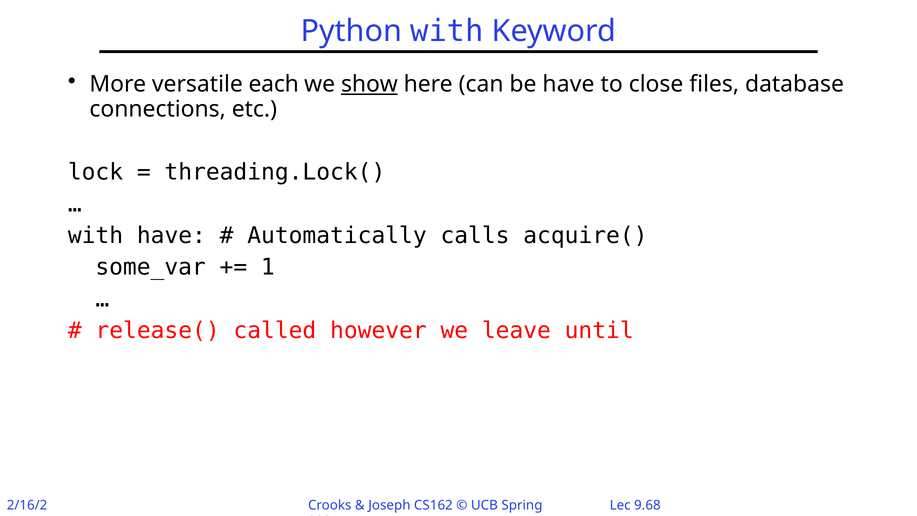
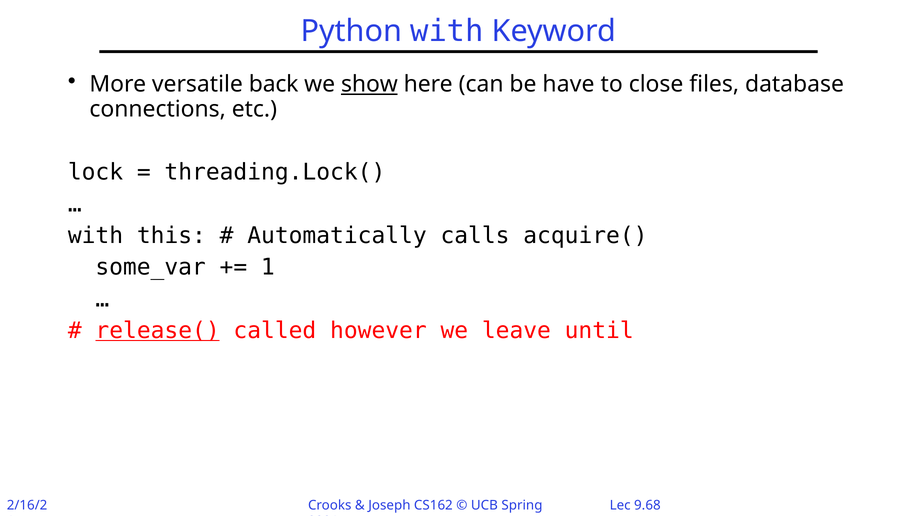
each: each -> back
with have: have -> this
release( underline: none -> present
